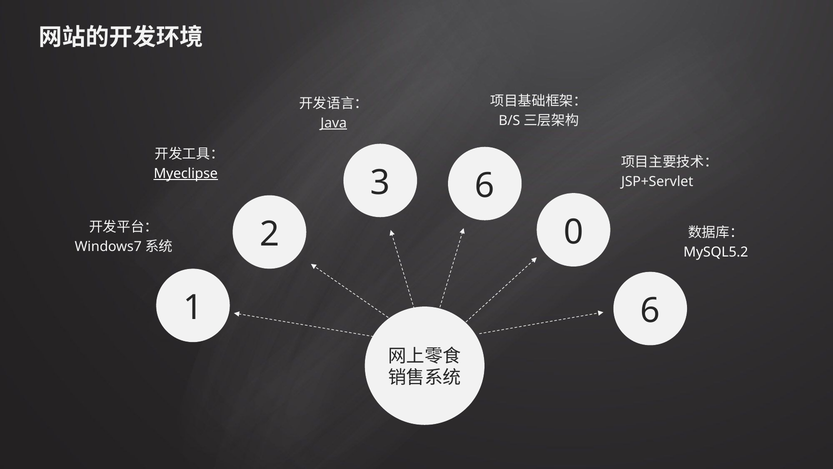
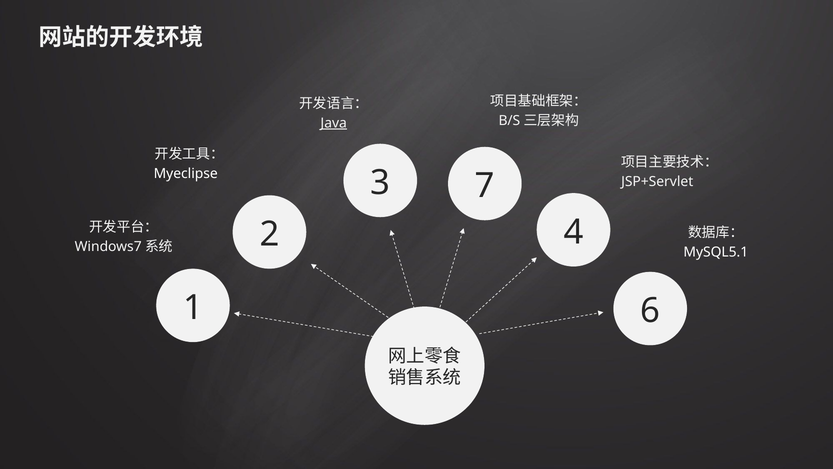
Myeclipse underline: present -> none
3 6: 6 -> 7
0: 0 -> 4
MySQL5.2: MySQL5.2 -> MySQL5.1
